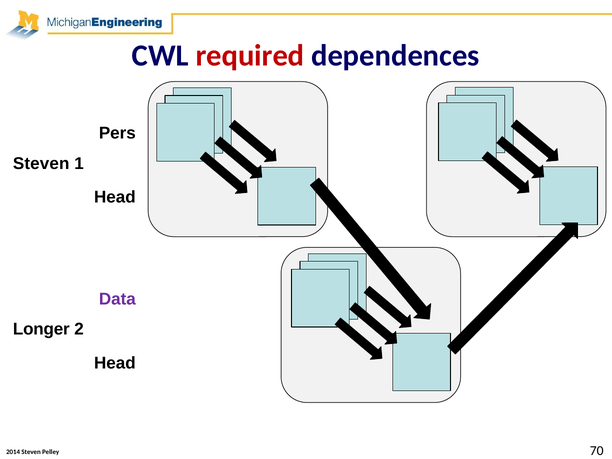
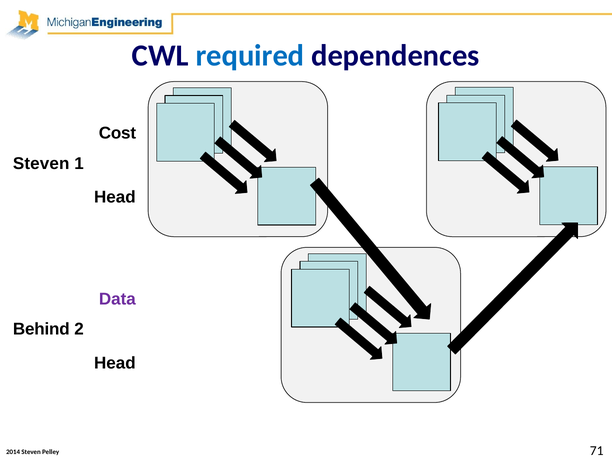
required colour: red -> blue
Pers: Pers -> Cost
Longer: Longer -> Behind
70: 70 -> 71
